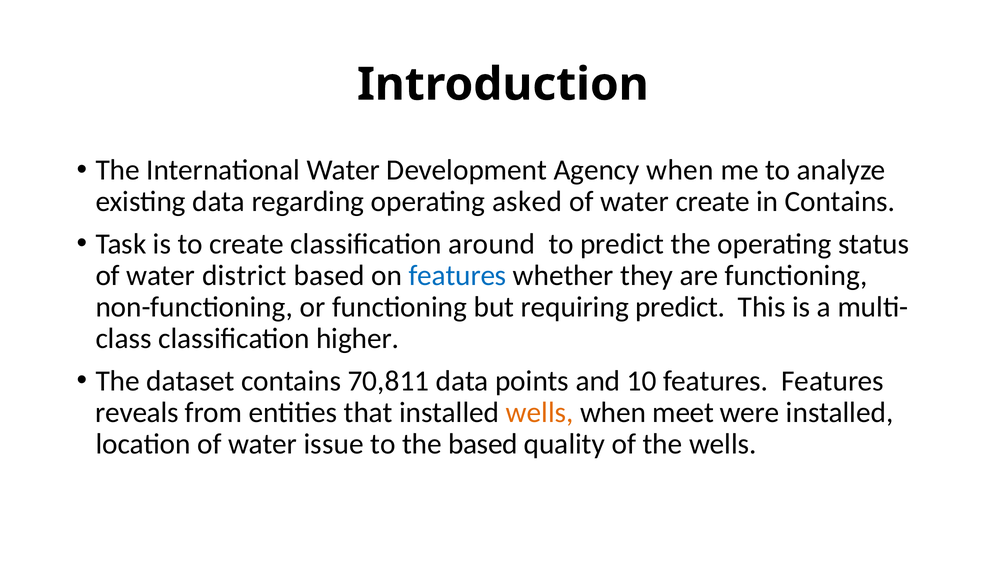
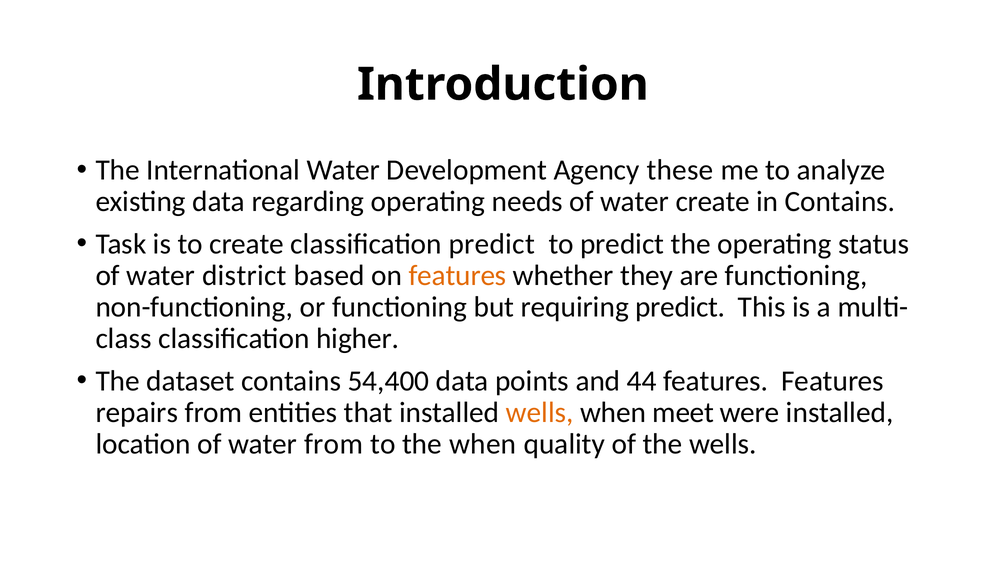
Agency when: when -> these
asked: asked -> needs
classification around: around -> predict
features at (458, 275) colour: blue -> orange
70,811: 70,811 -> 54,400
10: 10 -> 44
reveals: reveals -> repairs
water issue: issue -> from
the based: based -> when
